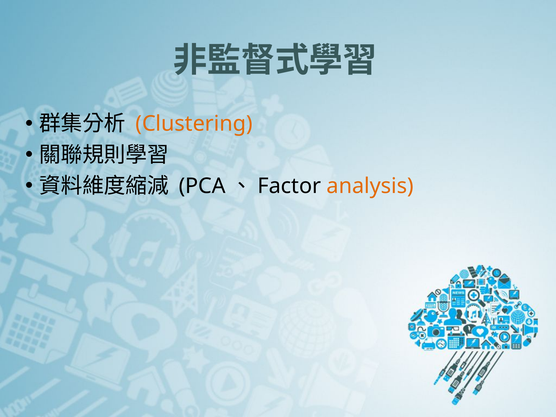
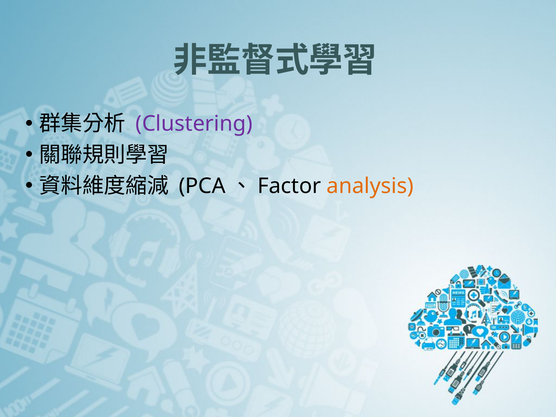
Clustering colour: orange -> purple
